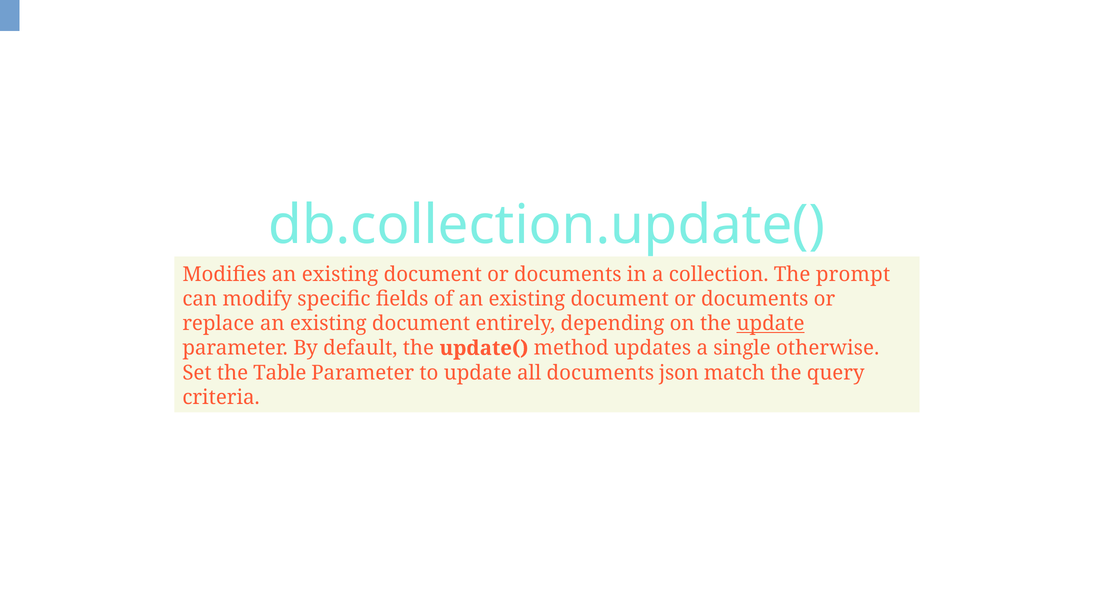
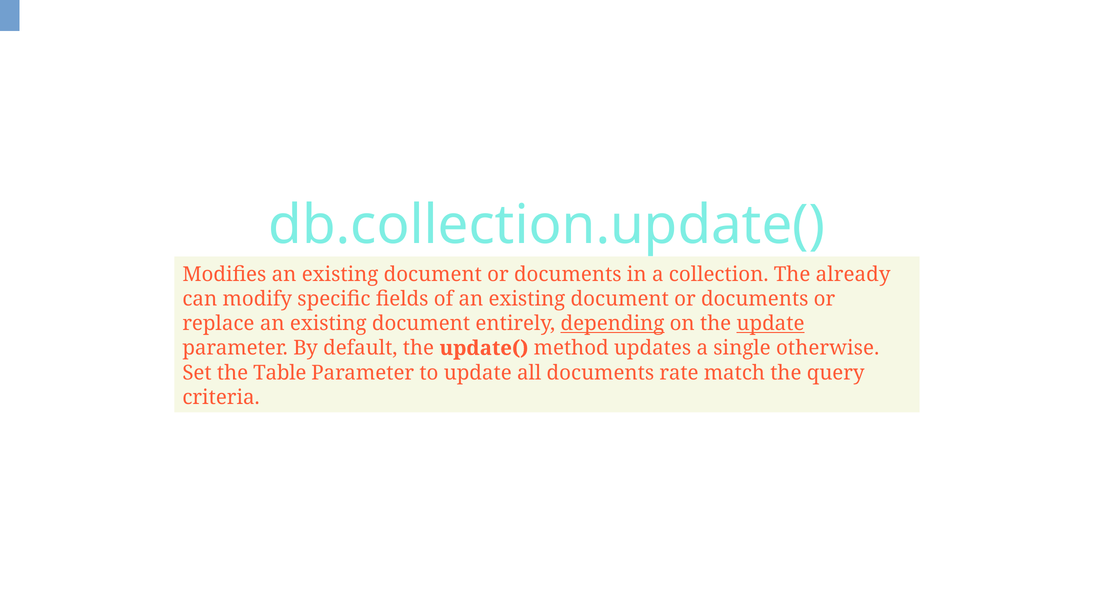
prompt: prompt -> already
depending underline: none -> present
json: json -> rate
